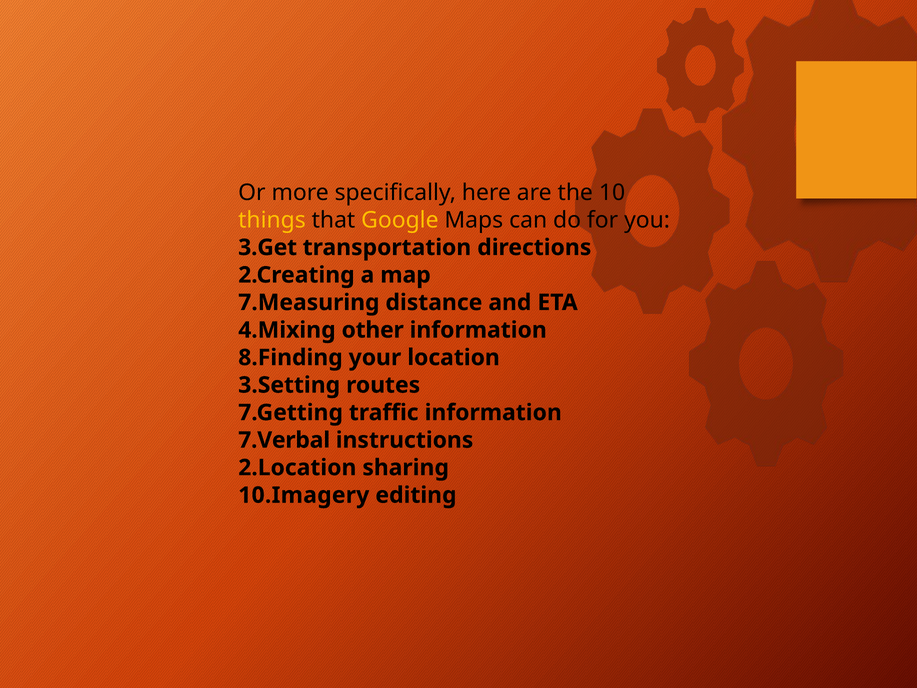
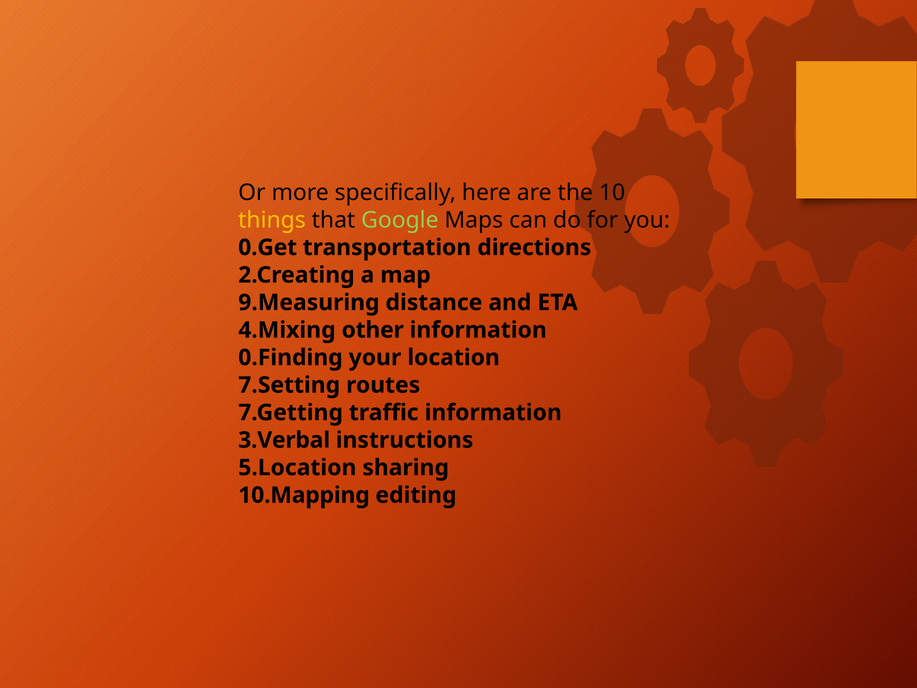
Google colour: yellow -> light green
3.Get: 3.Get -> 0.Get
7.Measuring: 7.Measuring -> 9.Measuring
8.Finding: 8.Finding -> 0.Finding
3.Setting: 3.Setting -> 7.Setting
7.Verbal: 7.Verbal -> 3.Verbal
2.Location: 2.Location -> 5.Location
10.Imagery: 10.Imagery -> 10.Mapping
